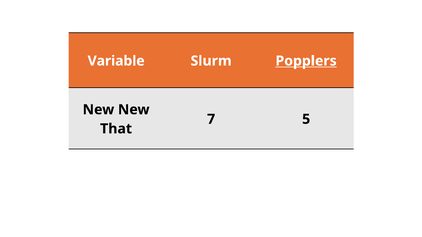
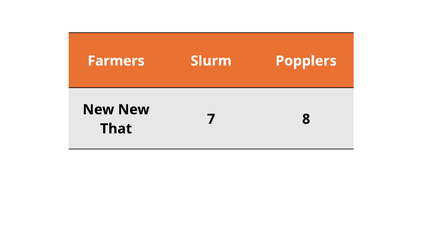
Variable: Variable -> Farmers
Popplers underline: present -> none
5: 5 -> 8
